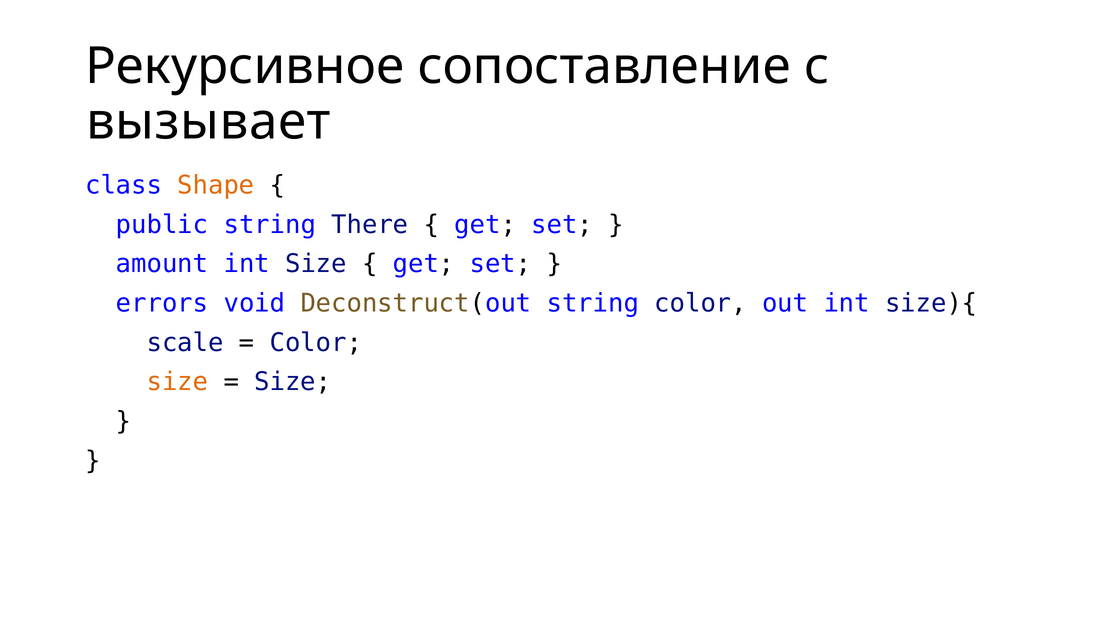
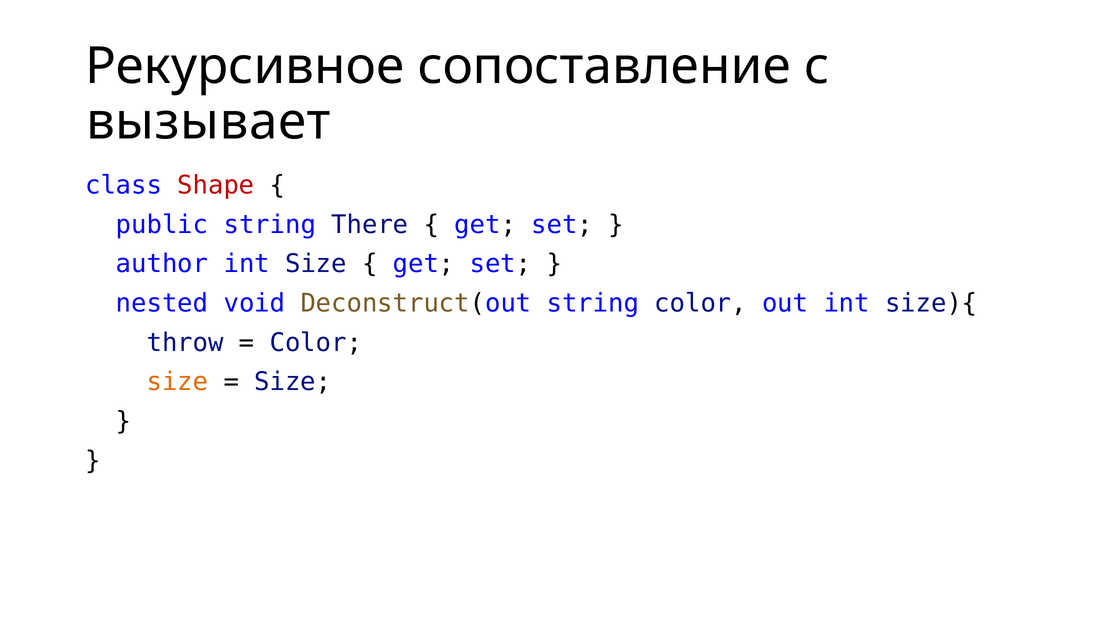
Shape colour: orange -> red
amount: amount -> author
errors: errors -> nested
scale: scale -> throw
